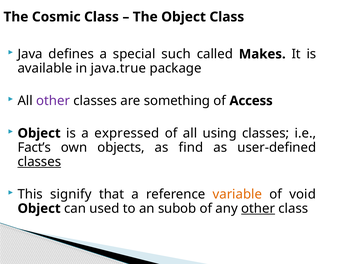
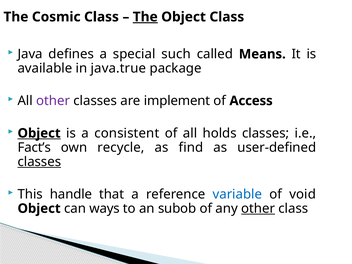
The at (145, 17) underline: none -> present
Makes: Makes -> Means
something: something -> implement
Object at (39, 133) underline: none -> present
expressed: expressed -> consistent
using: using -> holds
objects: objects -> recycle
signify: signify -> handle
variable colour: orange -> blue
used: used -> ways
